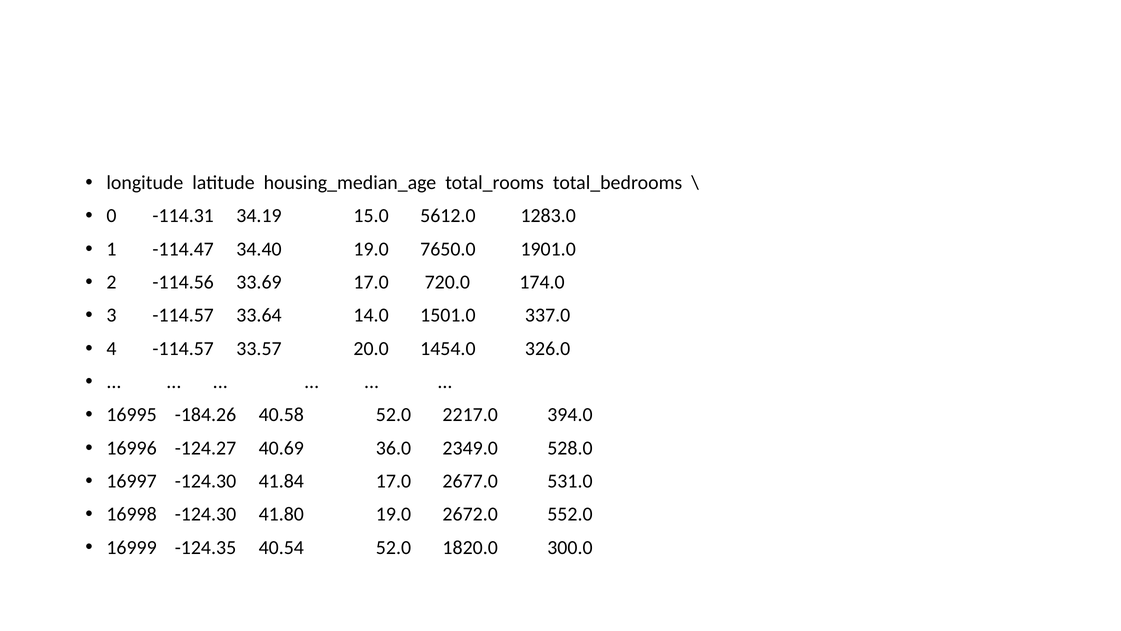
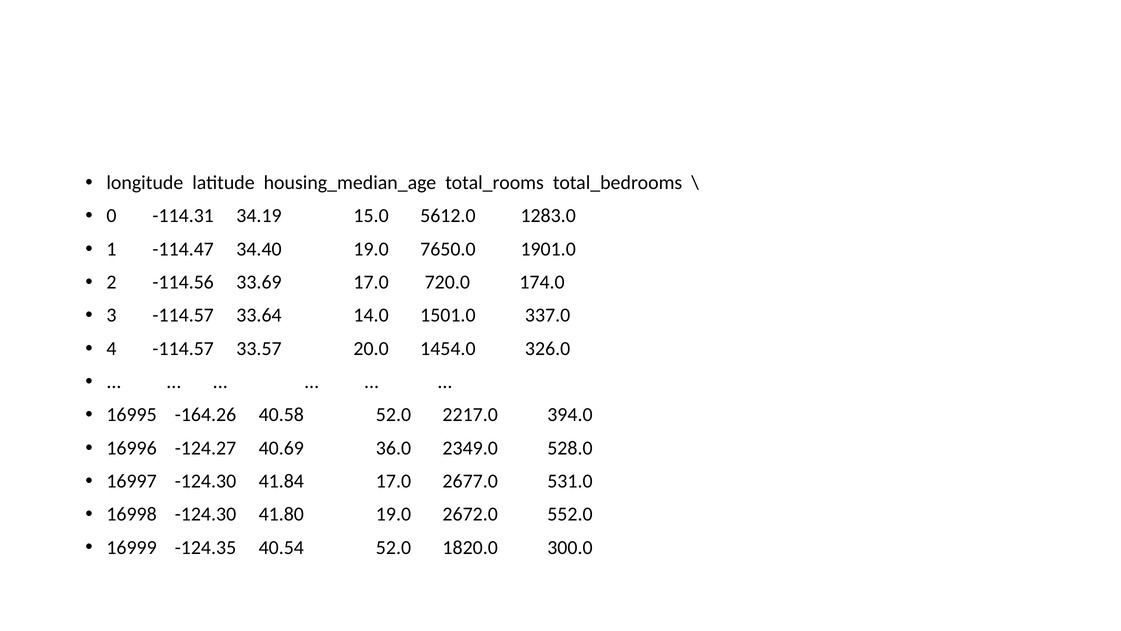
-184.26: -184.26 -> -164.26
